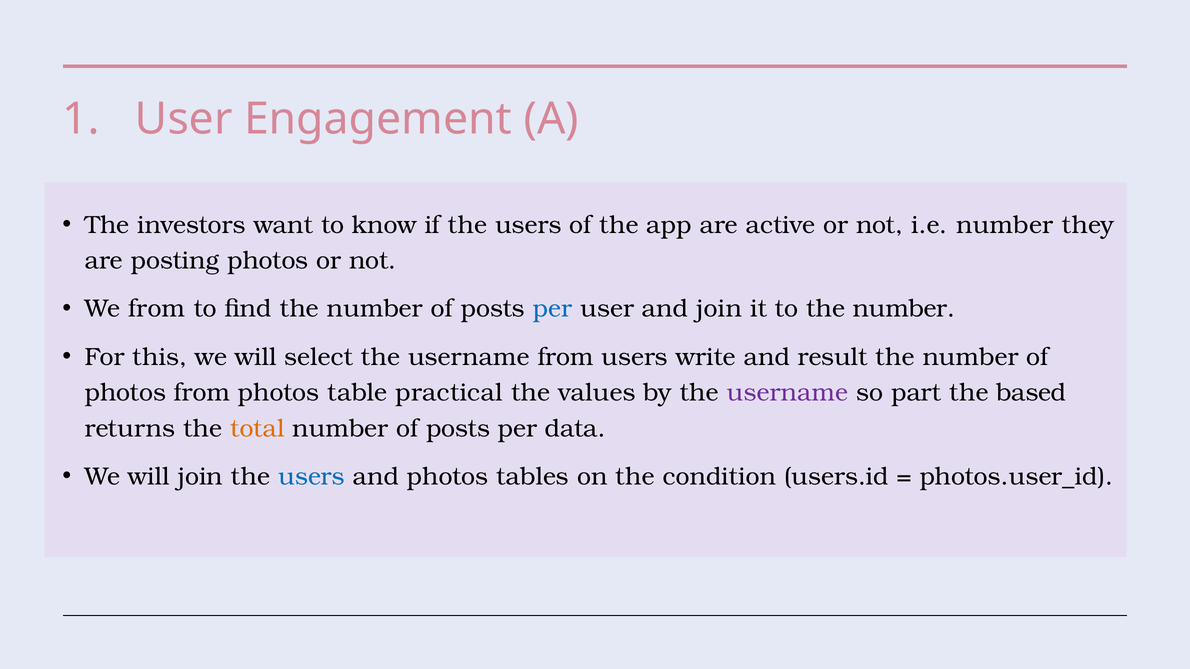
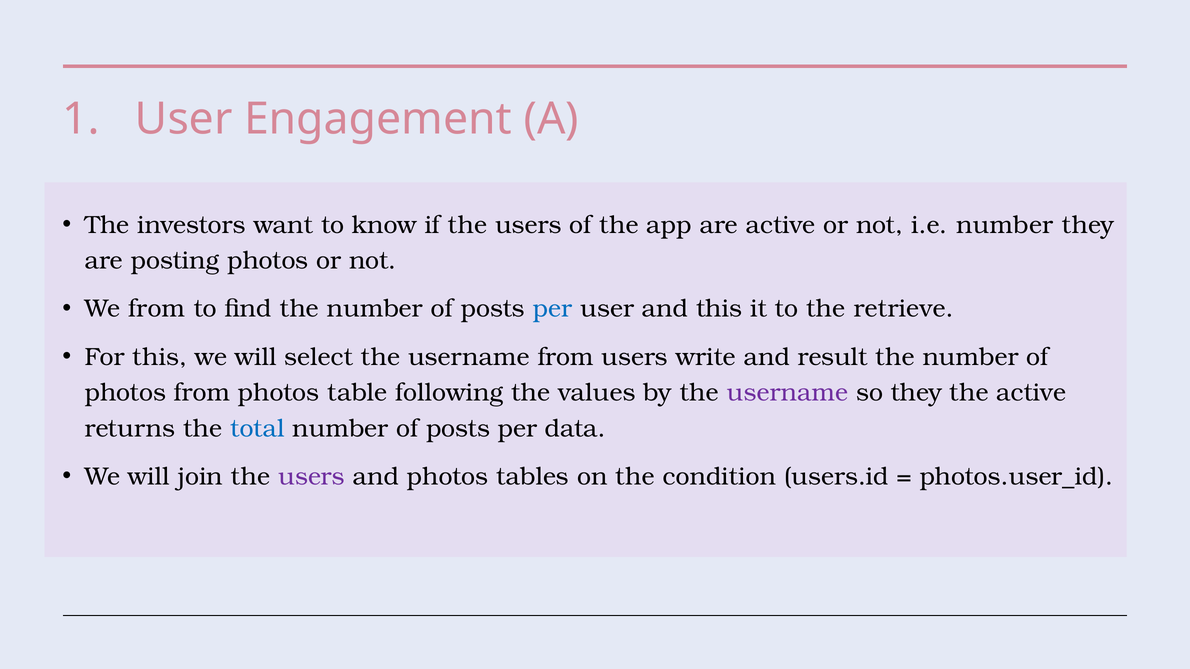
and join: join -> this
to the number: number -> retrieve
practical: practical -> following
so part: part -> they
the based: based -> active
total colour: orange -> blue
users at (312, 477) colour: blue -> purple
